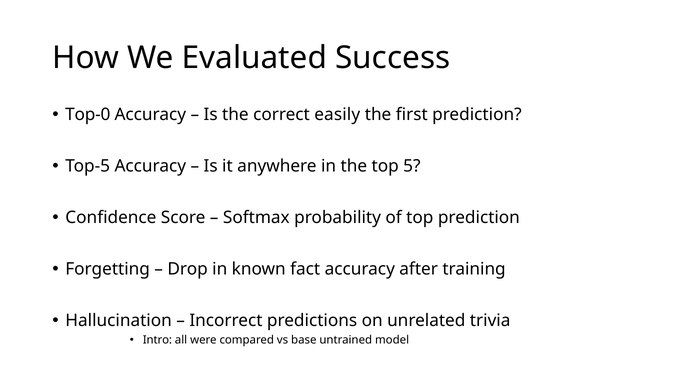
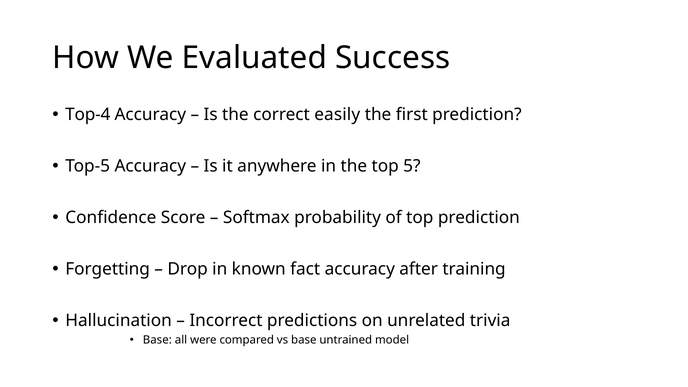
Top-0: Top-0 -> Top-4
Intro at (157, 340): Intro -> Base
